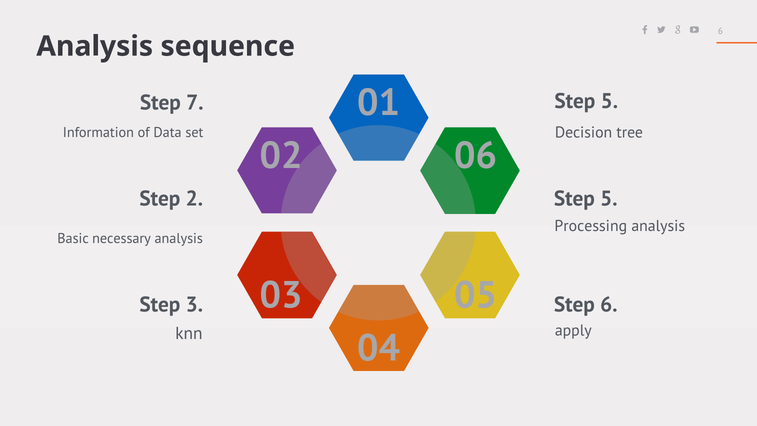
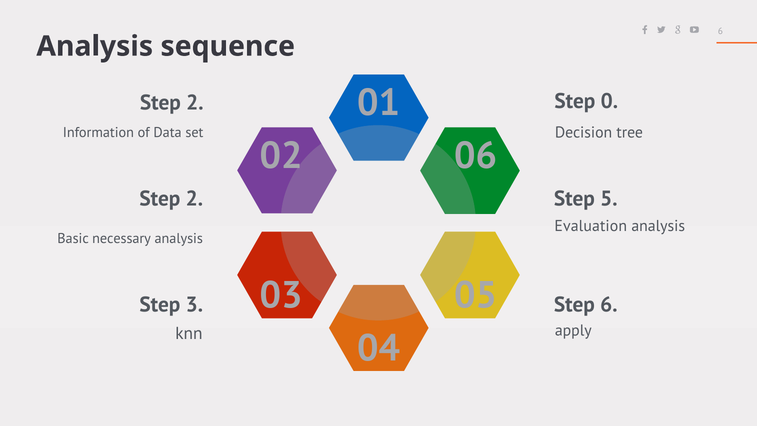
5 at (609, 101): 5 -> 0
7 at (195, 103): 7 -> 2
Processing: Processing -> Evaluation
